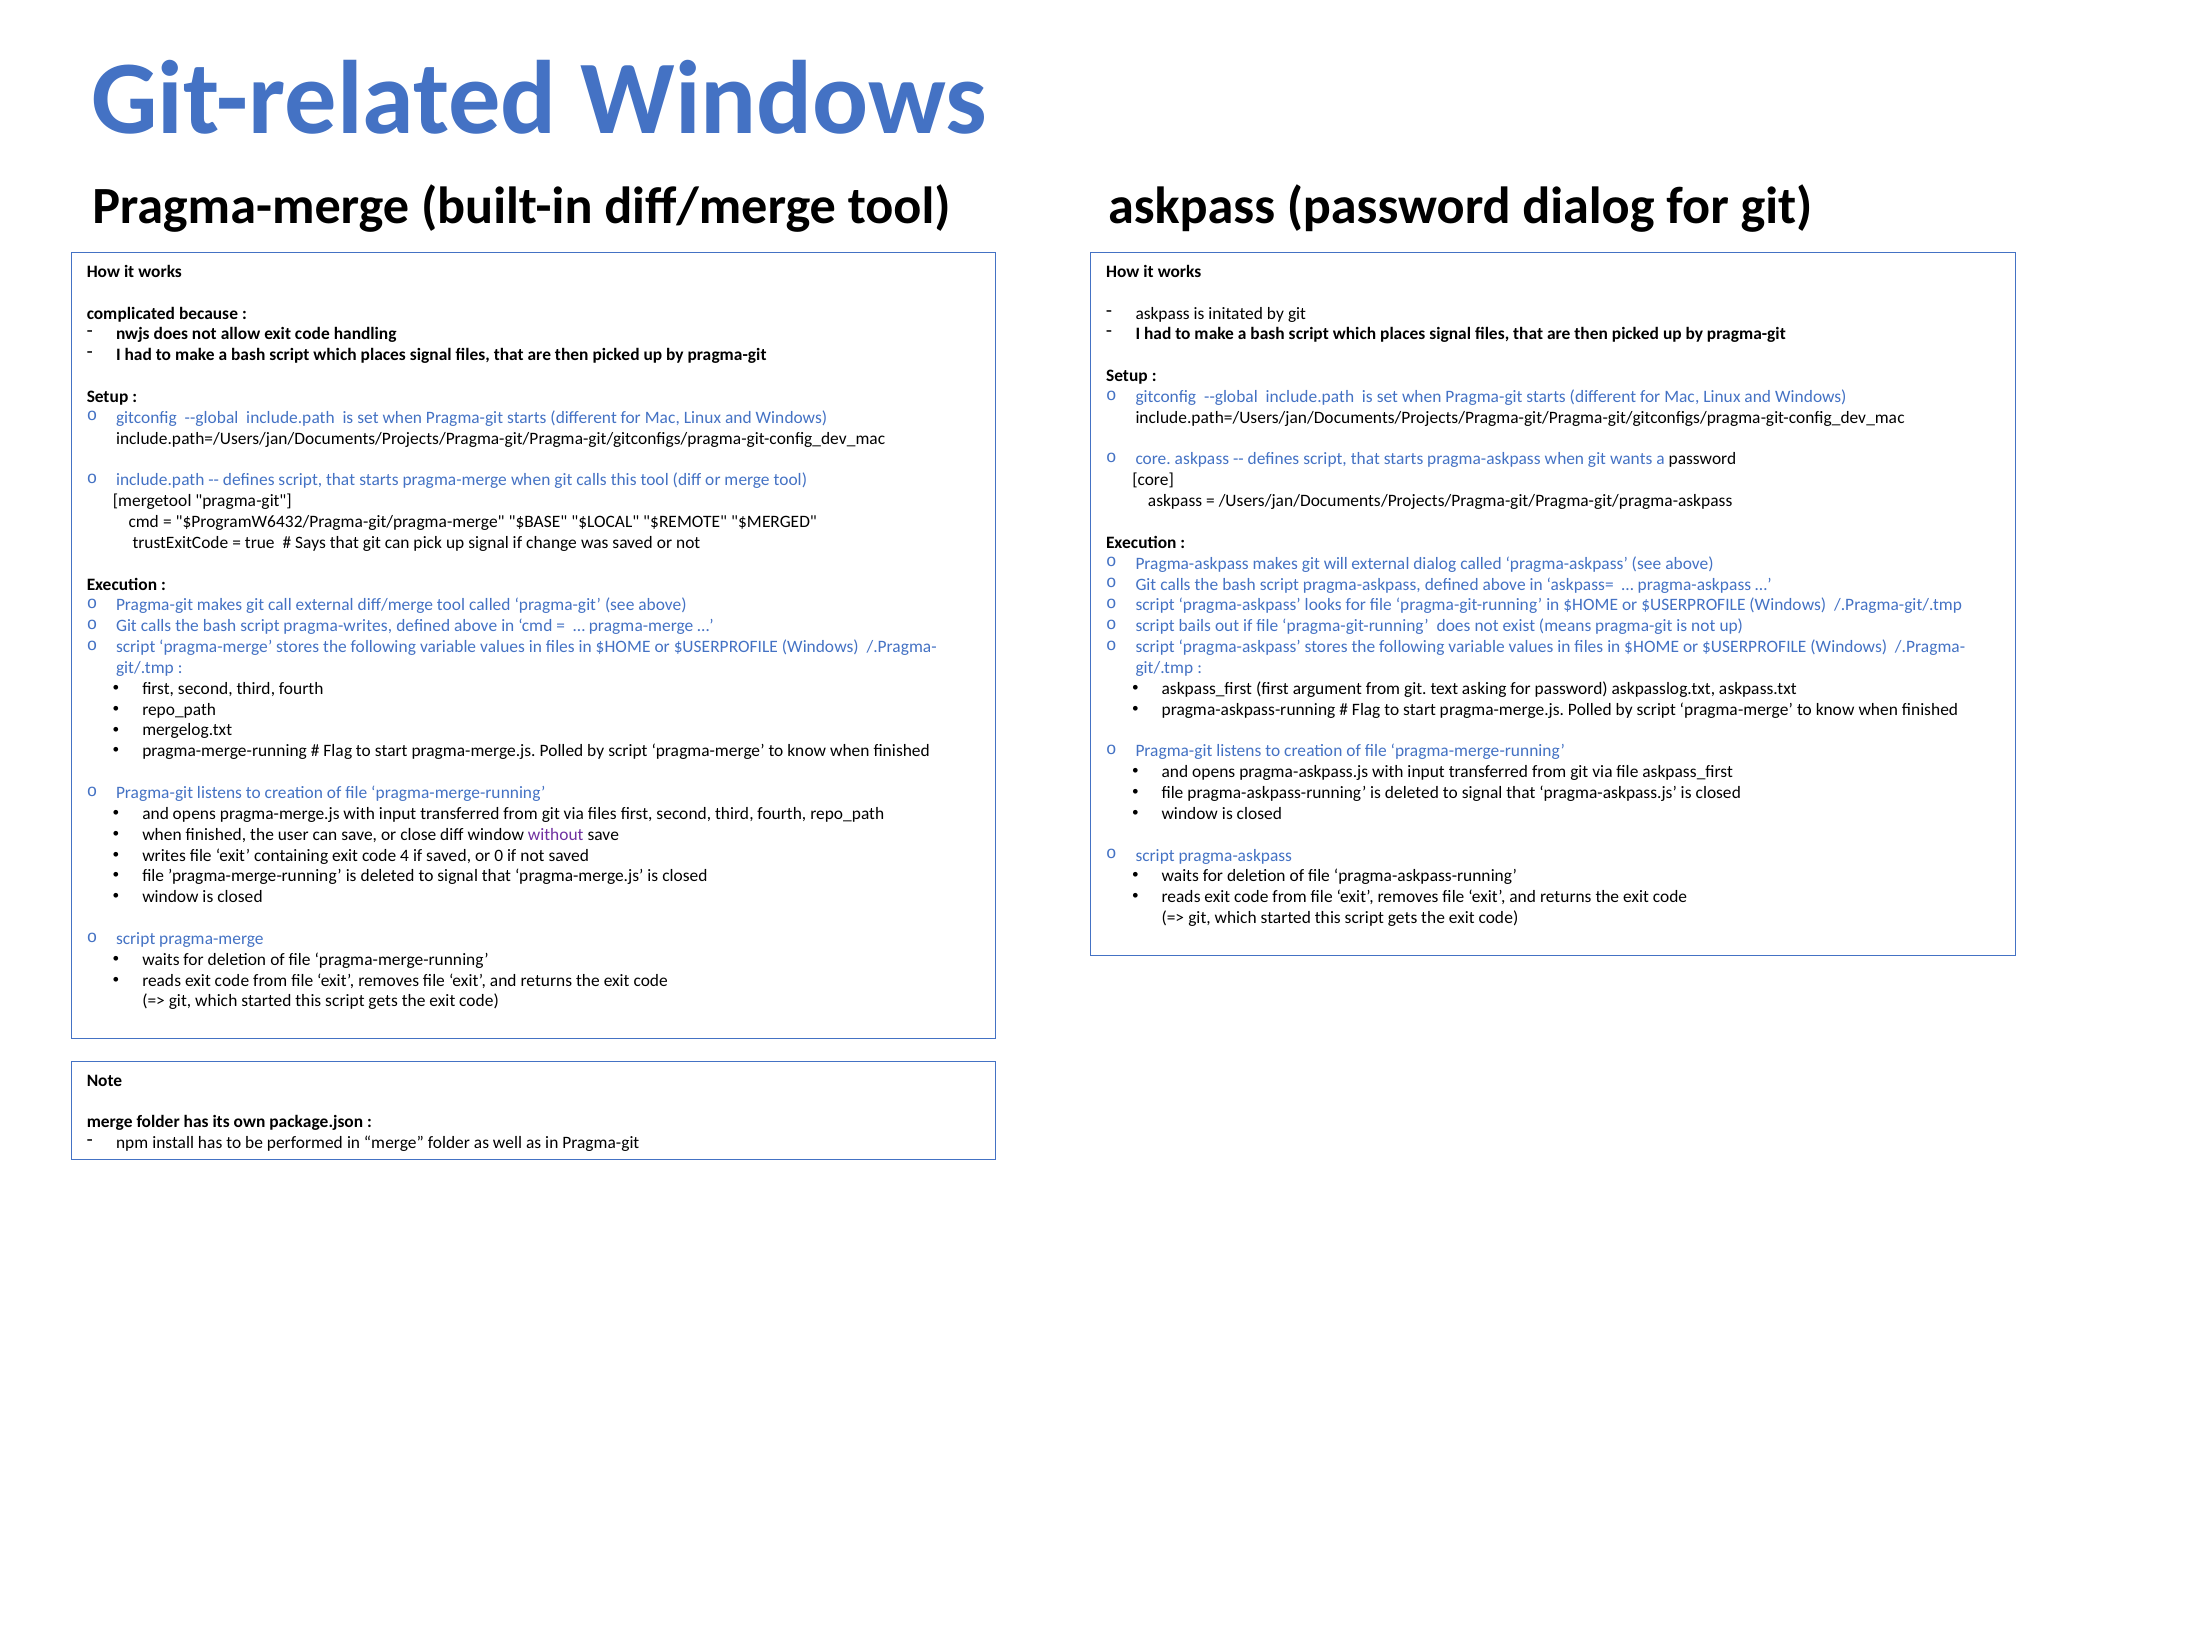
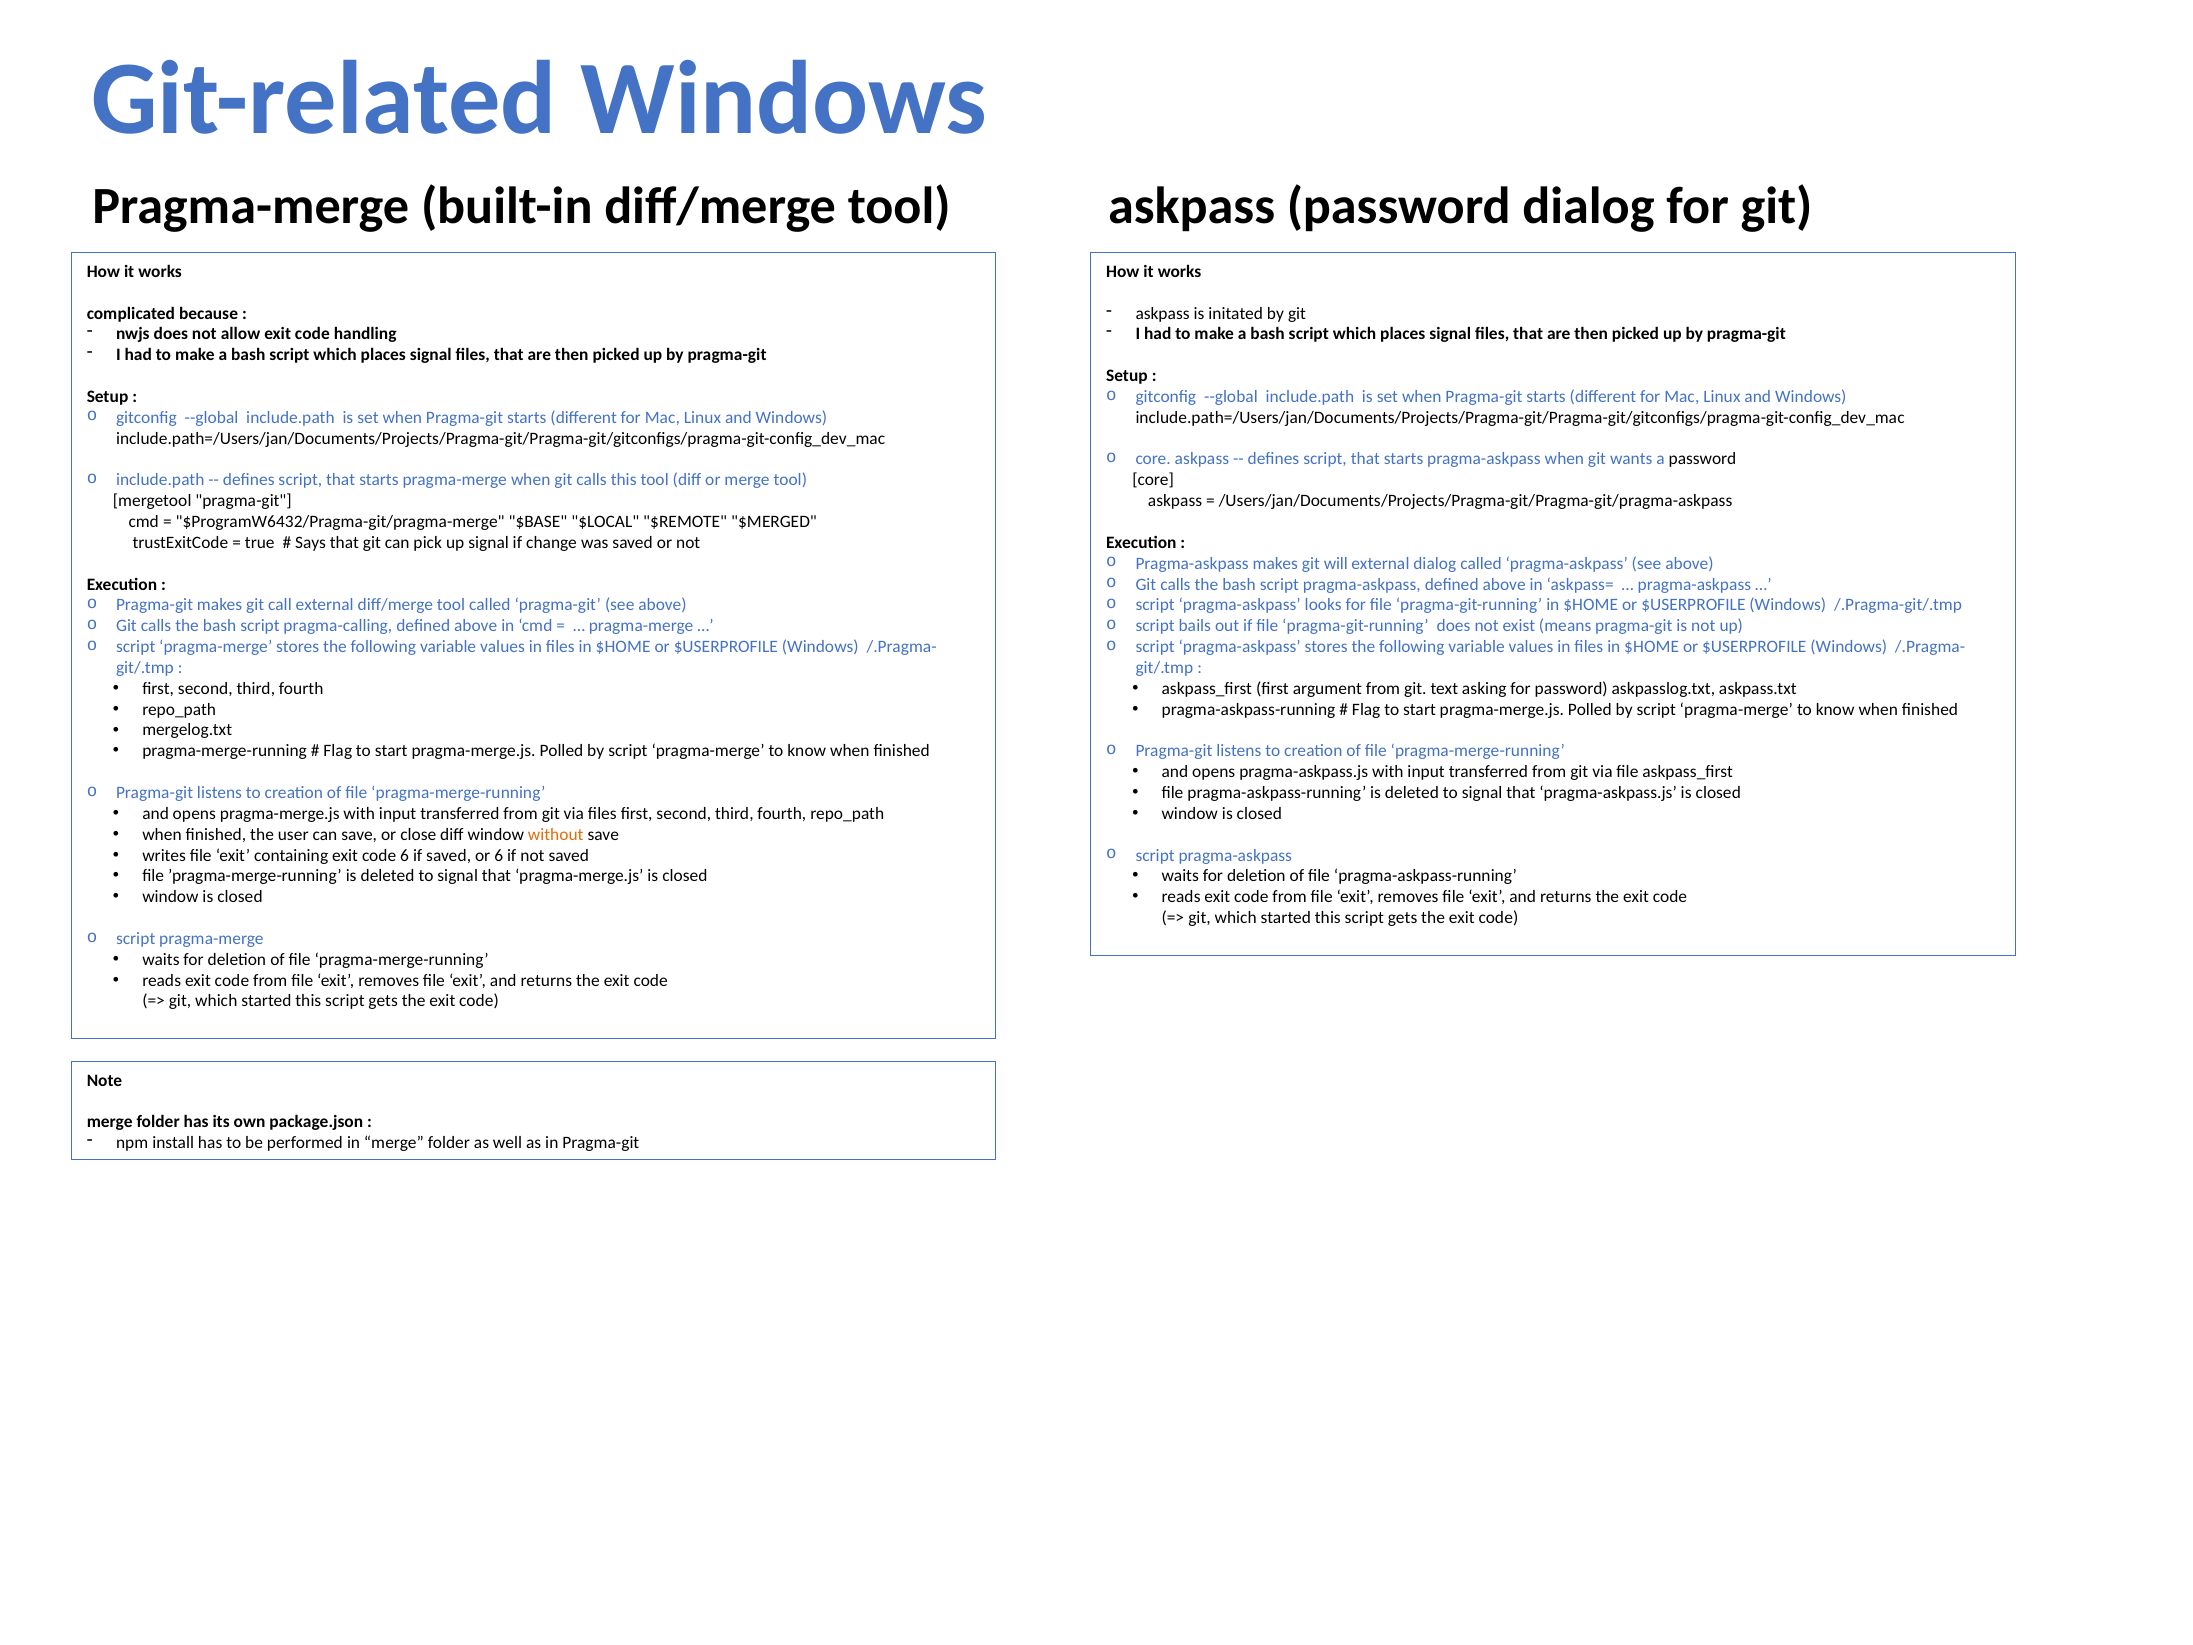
pragma-writes: pragma-writes -> pragma-calling
without colour: purple -> orange
code 4: 4 -> 6
or 0: 0 -> 6
